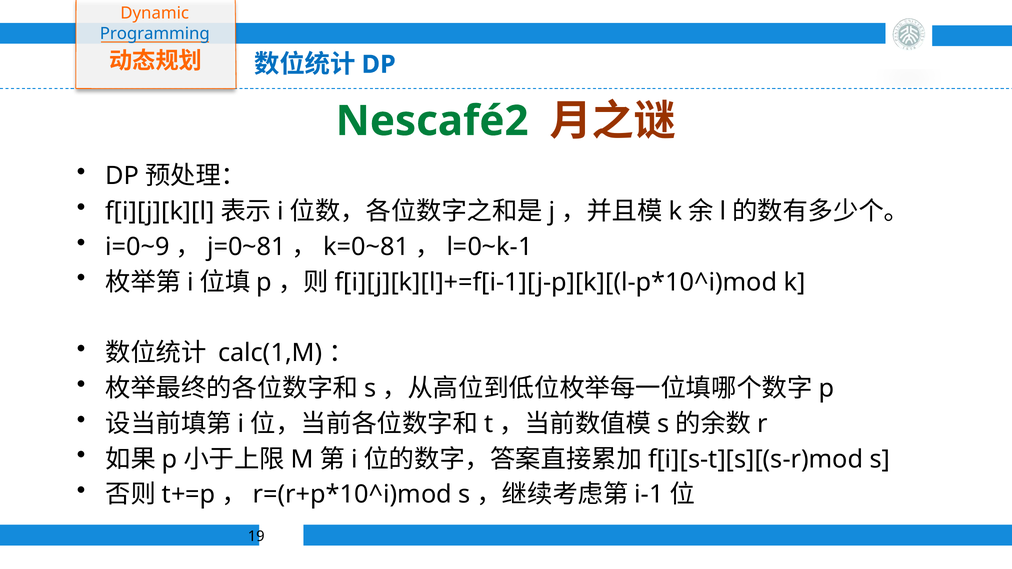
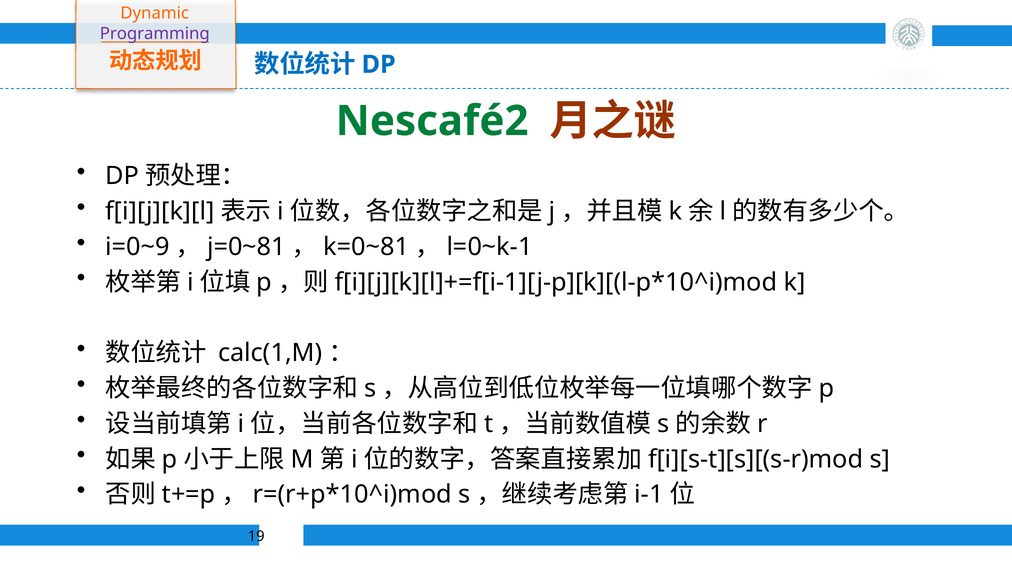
Programming colour: blue -> purple
